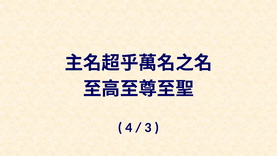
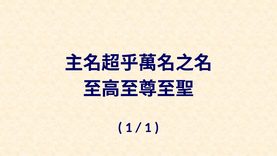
4 at (129, 127): 4 -> 1
3 at (148, 127): 3 -> 1
